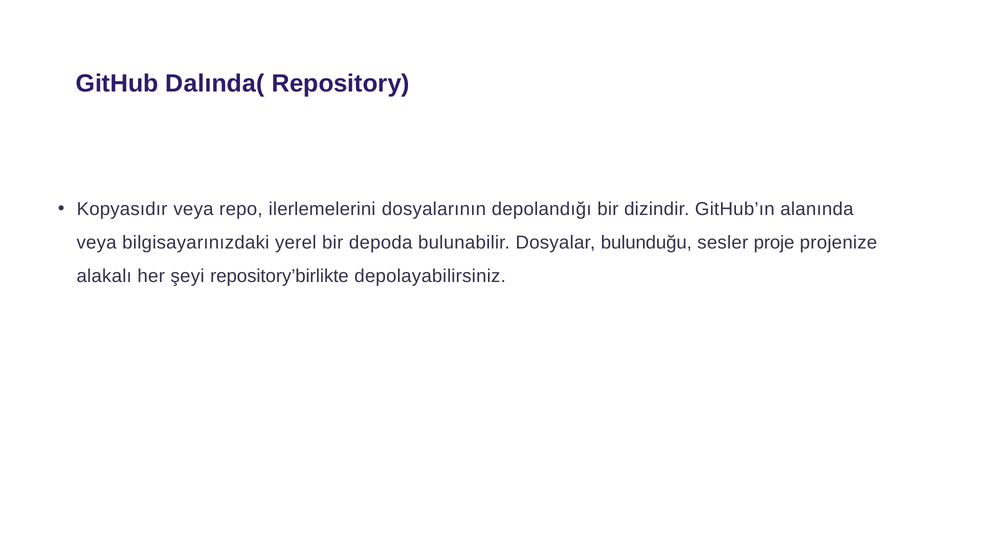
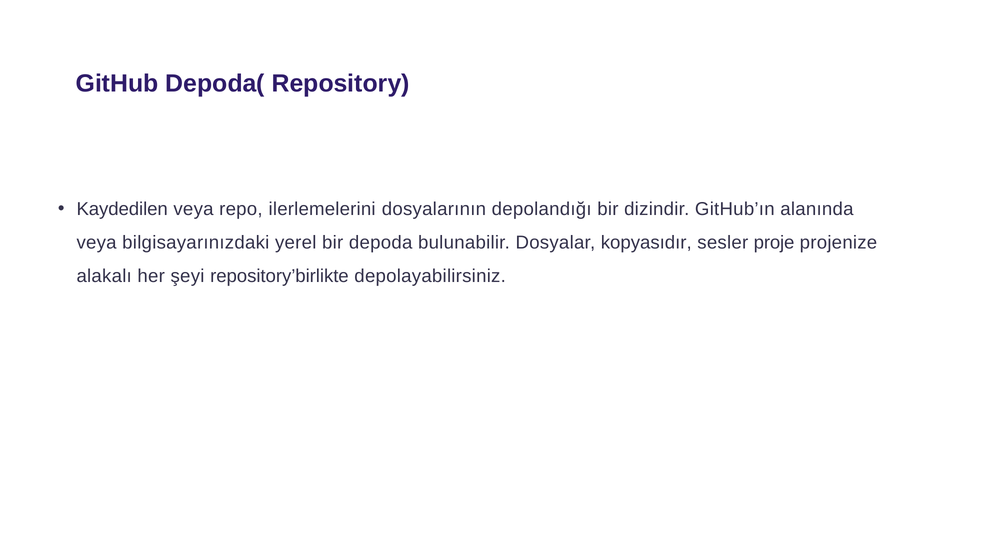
Dalında(: Dalında( -> Depoda(
Kopyasıdır: Kopyasıdır -> Kaydedilen
bulunduğu: bulunduğu -> kopyasıdır
